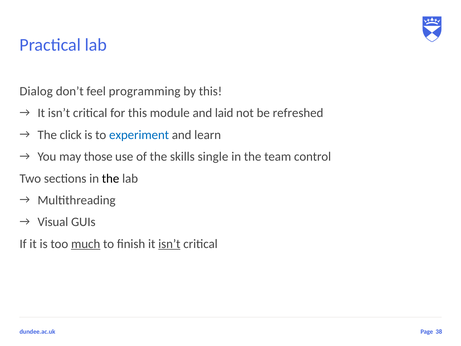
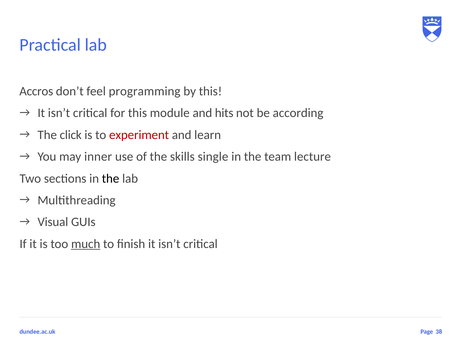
Dialog: Dialog -> Accros
laid: laid -> hits
refreshed: refreshed -> according
experiment colour: blue -> red
those: those -> inner
control: control -> lecture
isn’t at (169, 244) underline: present -> none
